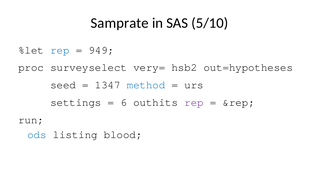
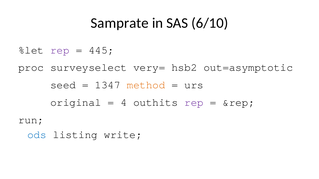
5/10: 5/10 -> 6/10
rep at (60, 50) colour: blue -> purple
949: 949 -> 445
out=hypotheses: out=hypotheses -> out=asymptotic
method colour: blue -> orange
settings: settings -> original
6: 6 -> 4
blood: blood -> write
